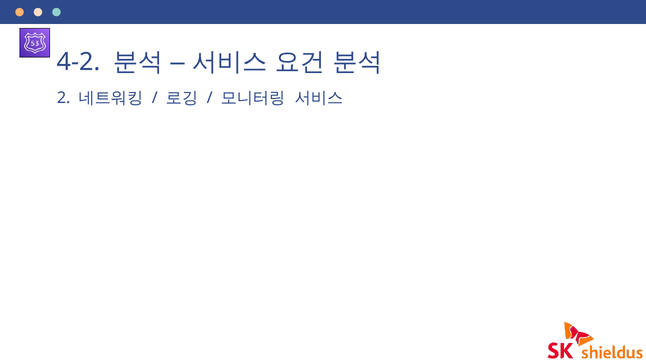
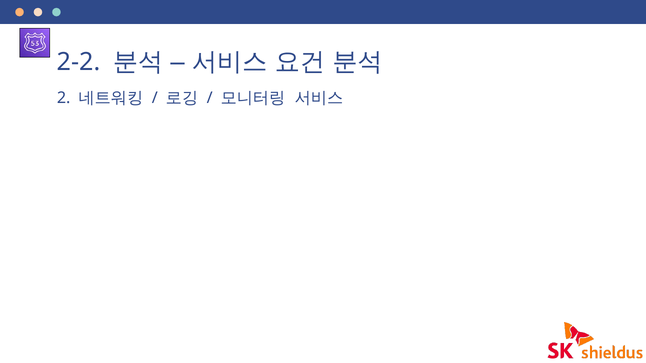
4-2: 4-2 -> 2-2
